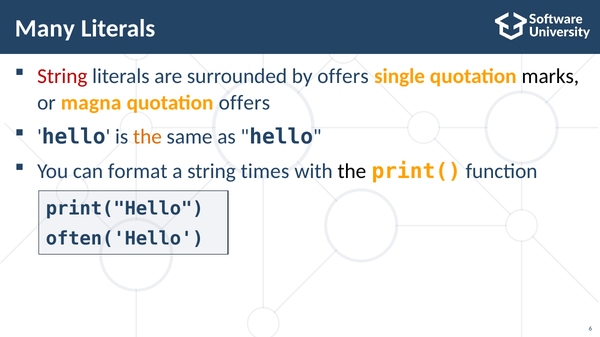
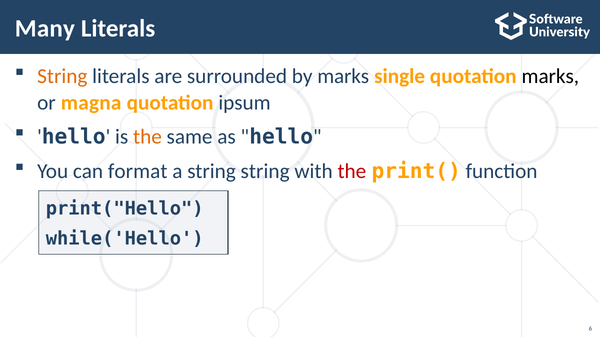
String at (62, 76) colour: red -> orange
by offers: offers -> marks
quotation offers: offers -> ipsum
string times: times -> string
the at (352, 171) colour: black -> red
often('Hello: often('Hello -> while('Hello
